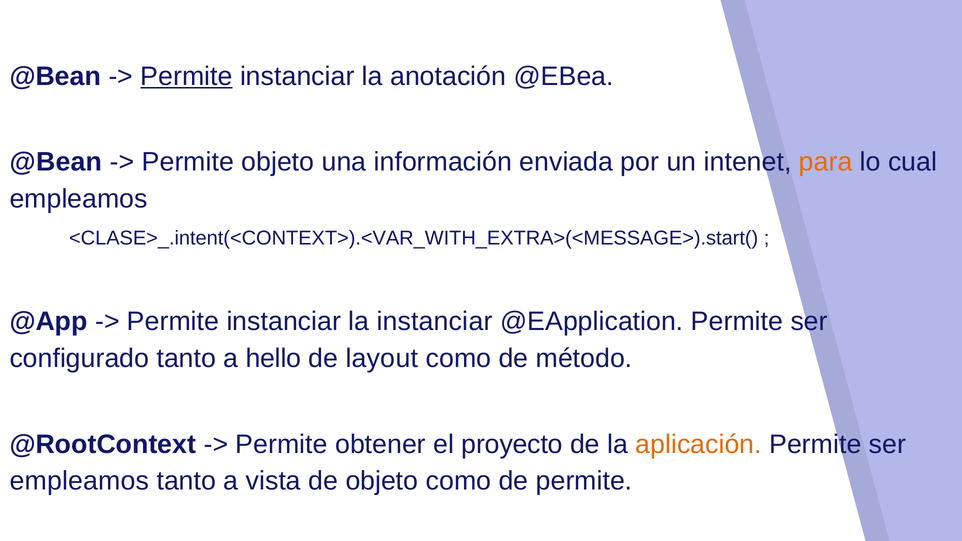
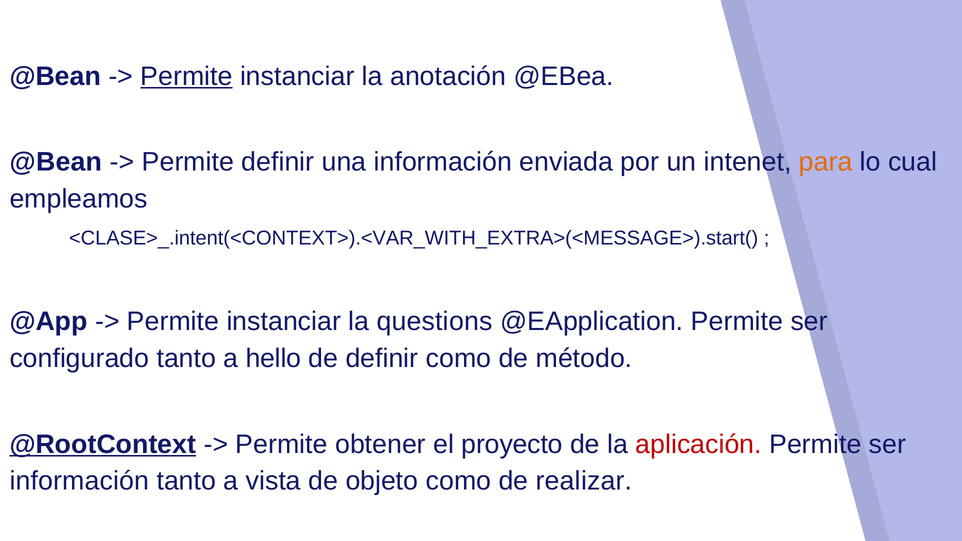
Permite objeto: objeto -> definir
la instanciar: instanciar -> questions
de layout: layout -> definir
@RootContext underline: none -> present
aplicación colour: orange -> red
empleamos at (79, 481): empleamos -> información
de permite: permite -> realizar
